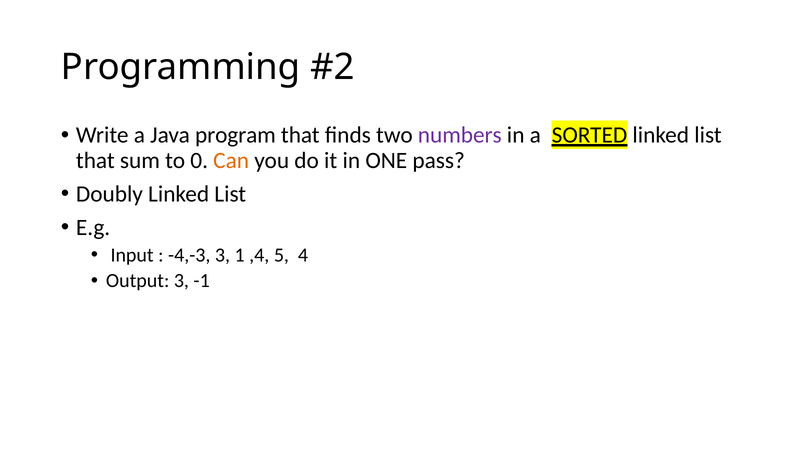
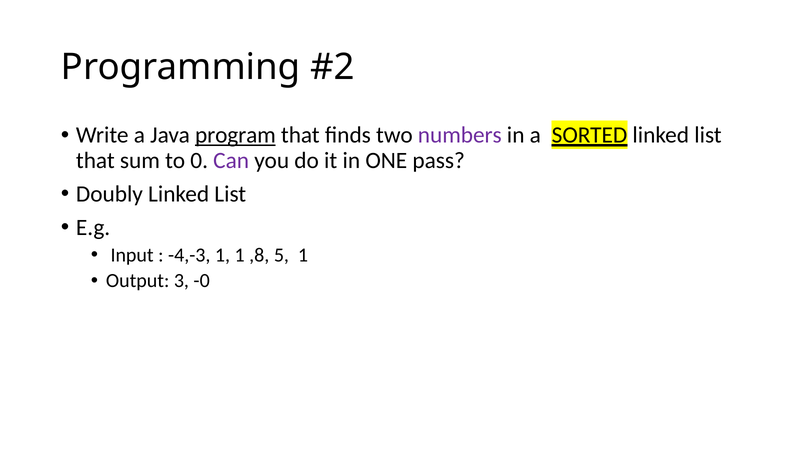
program underline: none -> present
Can colour: orange -> purple
-4,-3 3: 3 -> 1
,4: ,4 -> ,8
5 4: 4 -> 1
-1: -1 -> -0
